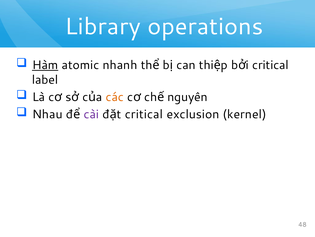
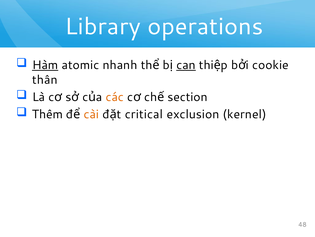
can underline: none -> present
critical at (270, 65): critical -> cookie
label: label -> thân
nguyên: nguyên -> section
Nhau: Nhau -> Thêm
cài colour: purple -> orange
